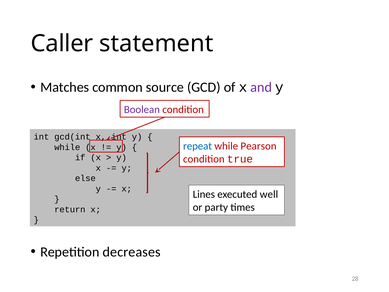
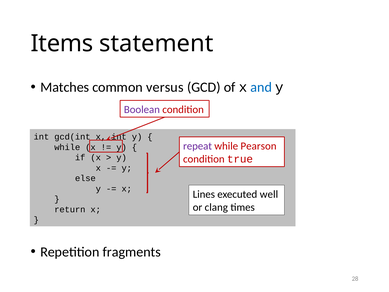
Caller: Caller -> Items
source: source -> versus
and colour: purple -> blue
repeat colour: blue -> purple
party: party -> clang
decreases: decreases -> fragments
